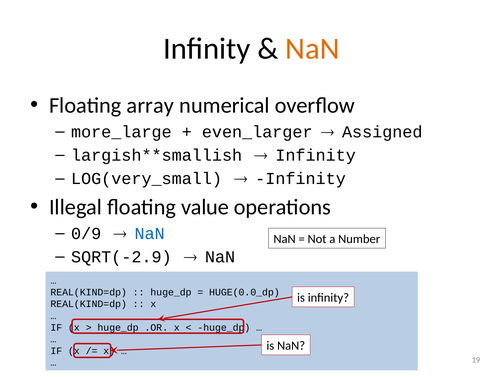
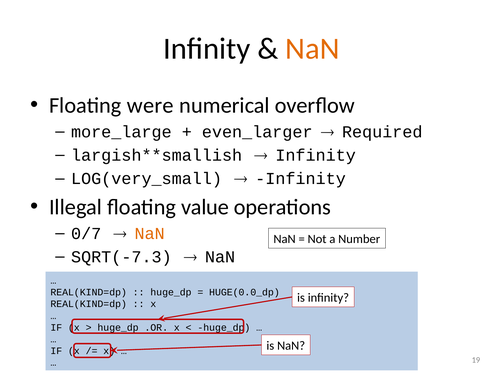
array: array -> were
Assigned: Assigned -> Required
0/9: 0/9 -> 0/7
NaN at (150, 234) colour: blue -> orange
SQRT(-2.9: SQRT(-2.9 -> SQRT(-7.3
